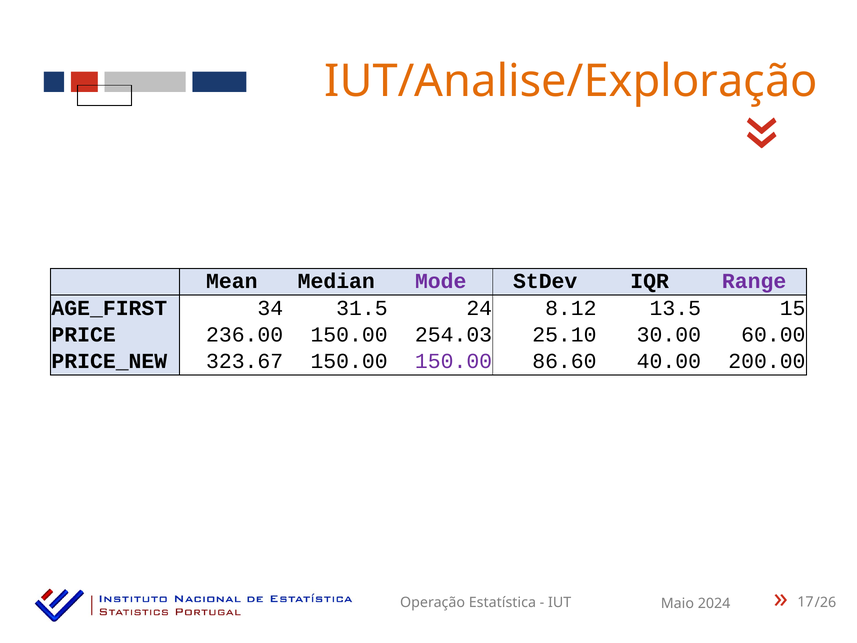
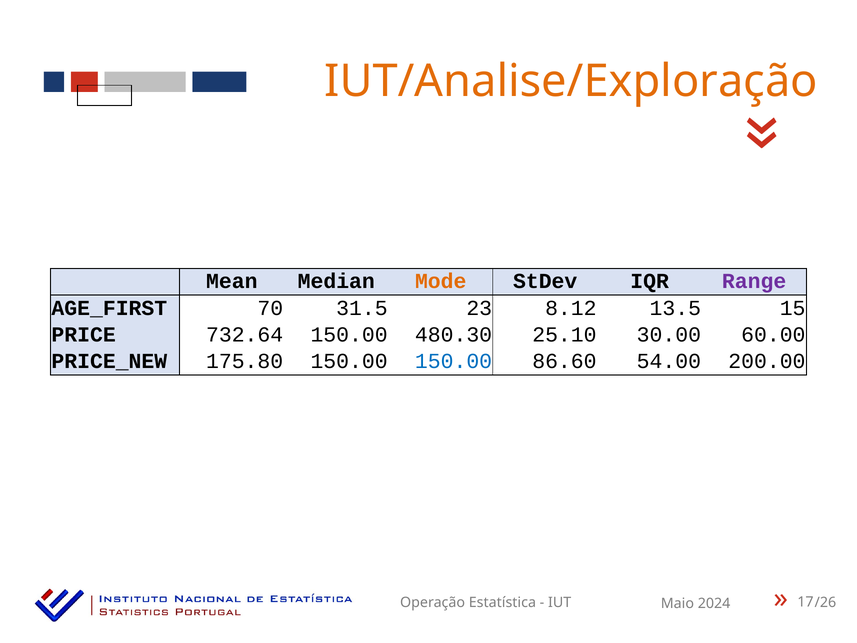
Mode colour: purple -> orange
34: 34 -> 70
24: 24 -> 23
236.00: 236.00 -> 732.64
254.03: 254.03 -> 480.30
323.67: 323.67 -> 175.80
150.00 at (454, 361) colour: purple -> blue
40.00: 40.00 -> 54.00
